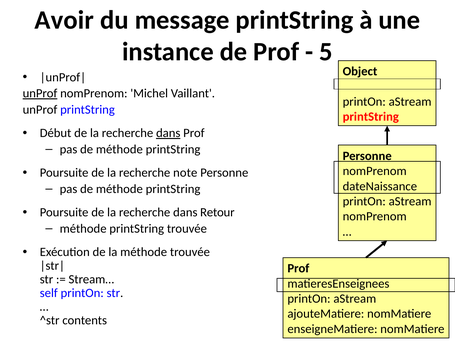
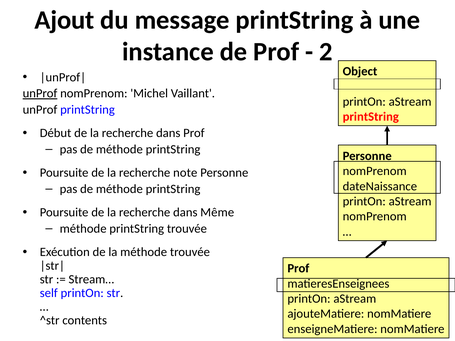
Avoir: Avoir -> Ajout
5: 5 -> 2
dans at (168, 133) underline: present -> none
Retour: Retour -> Même
